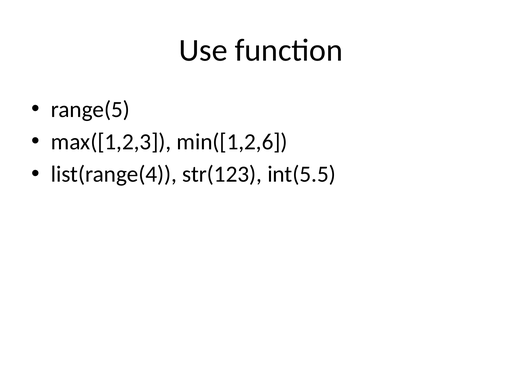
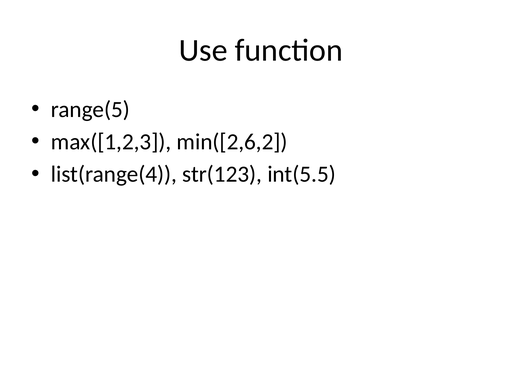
min([1,2,6: min([1,2,6 -> min([2,6,2
